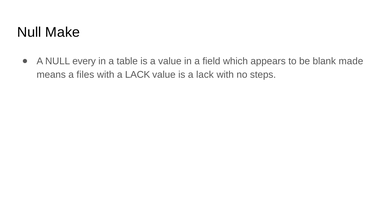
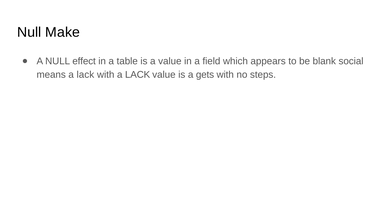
every: every -> effect
made: made -> social
means a files: files -> lack
is a lack: lack -> gets
